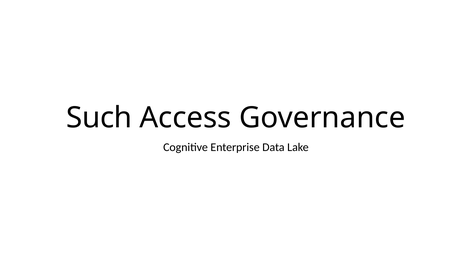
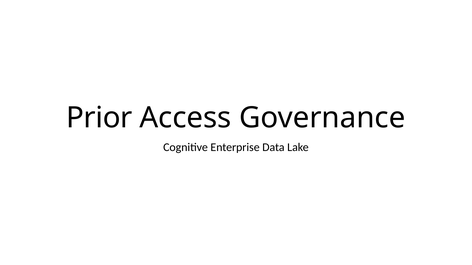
Such: Such -> Prior
